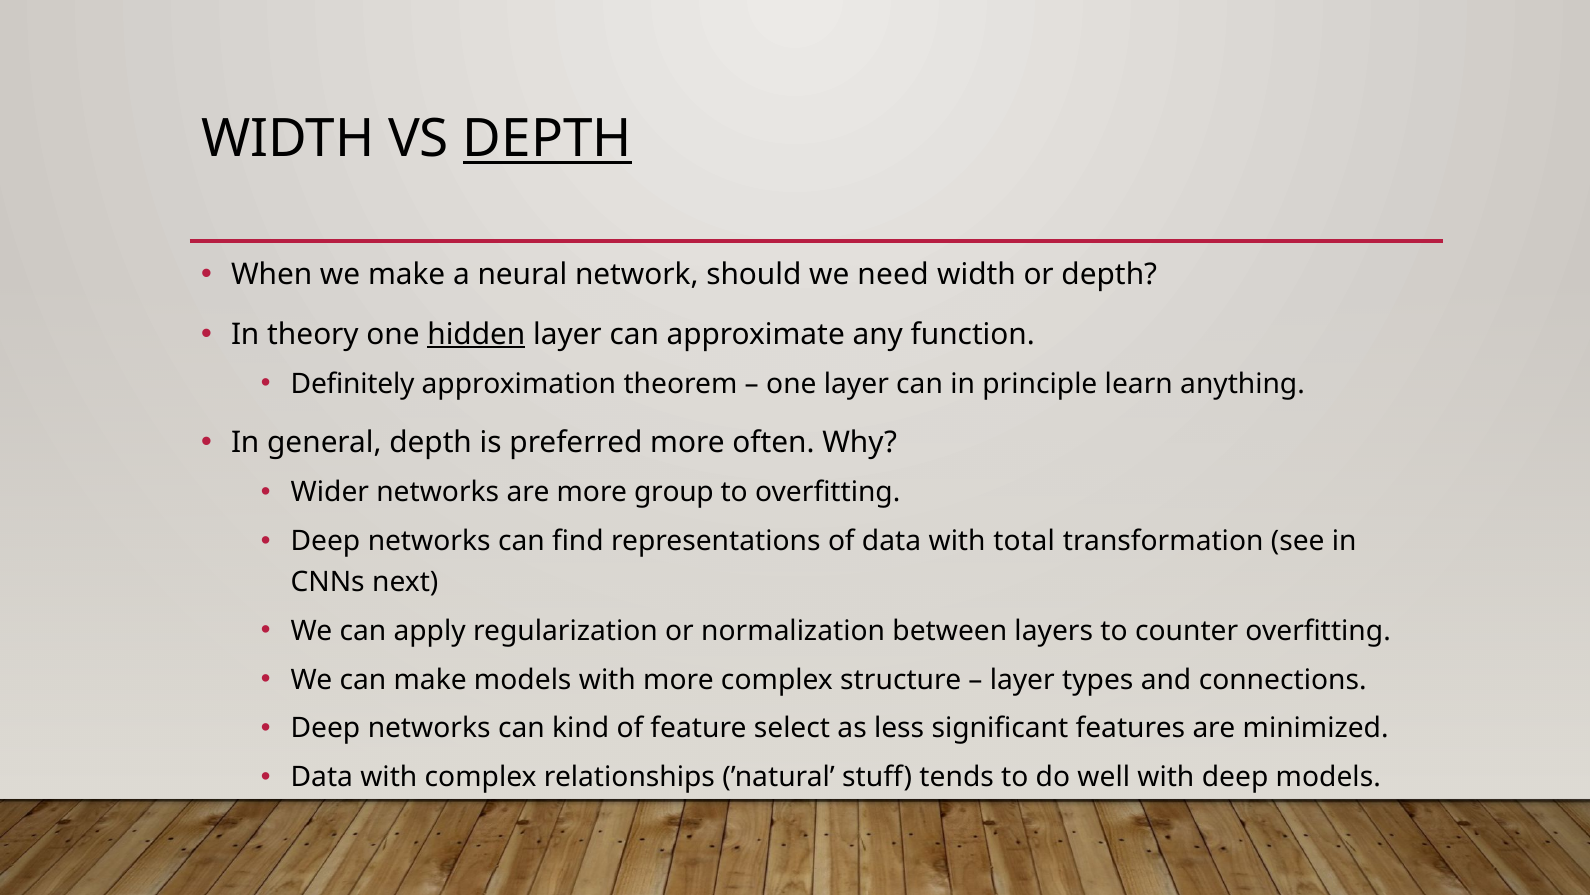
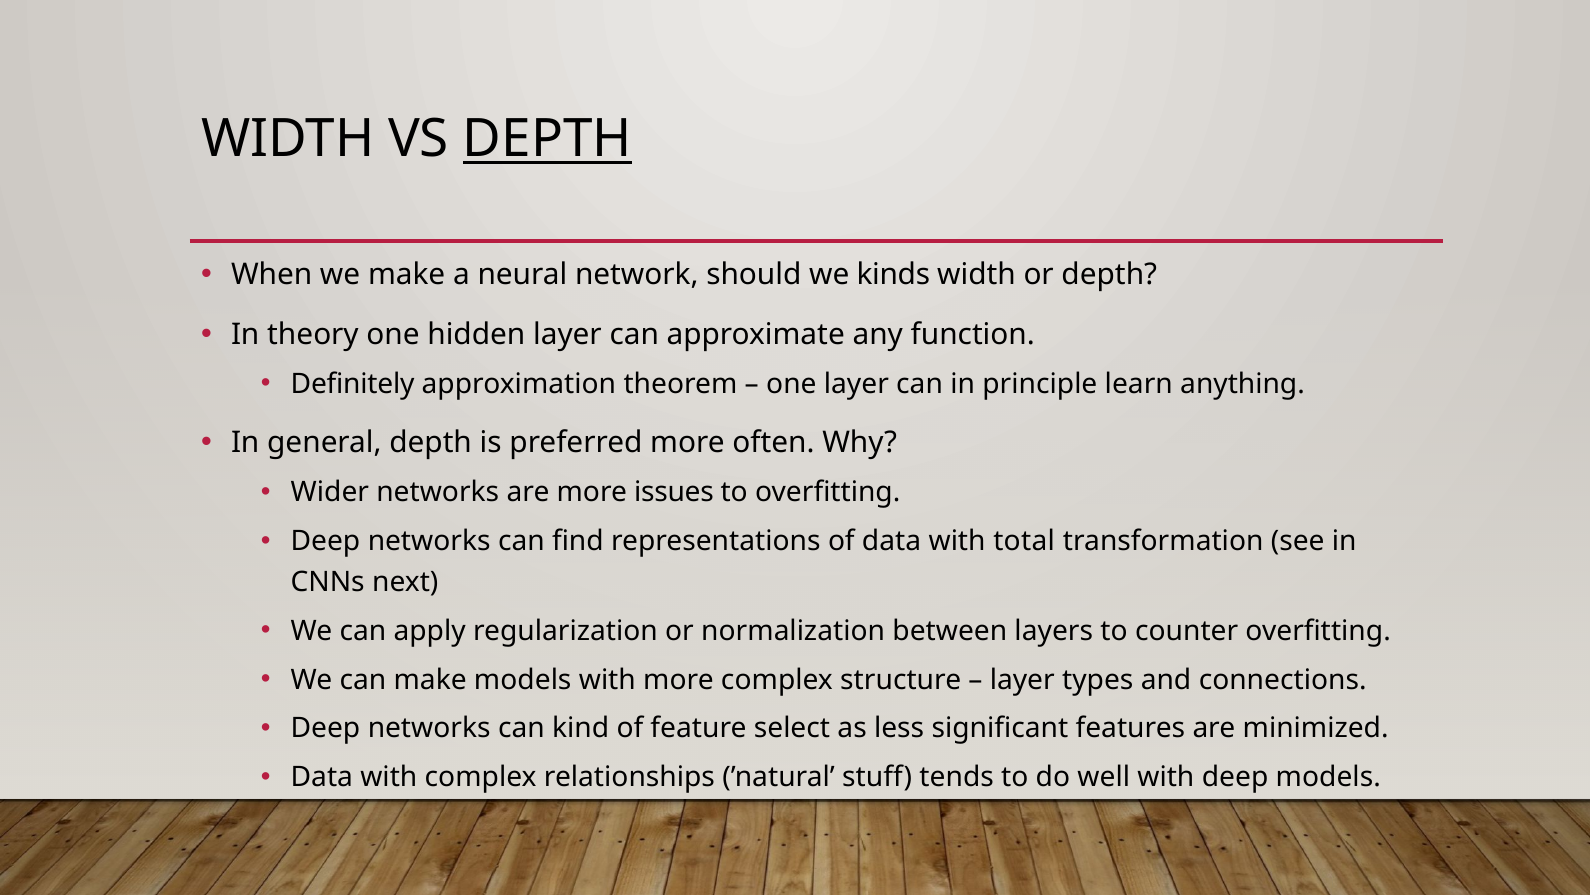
need: need -> kinds
hidden underline: present -> none
group: group -> issues
